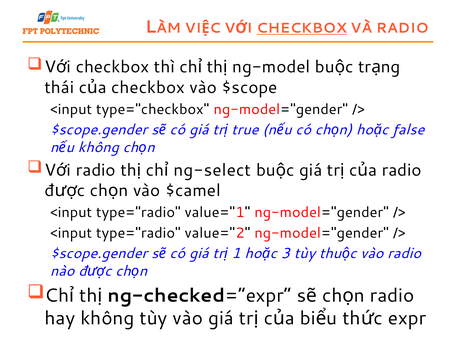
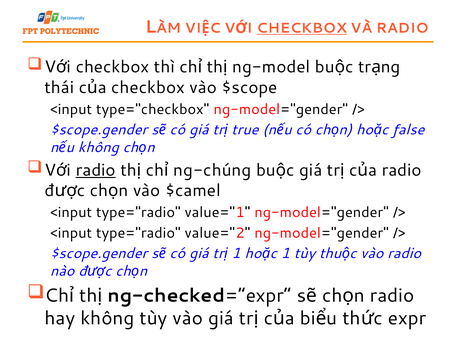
radio at (96, 170) underline: none -> present
ng-select: ng-select -> ng-chúng
3 at (285, 253): 3 -> 1
